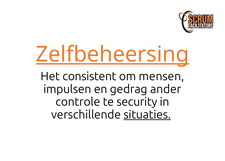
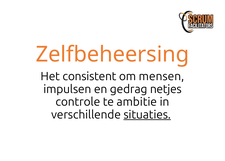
Zelfbeheersing underline: present -> none
ander: ander -> netjes
security: security -> ambitie
